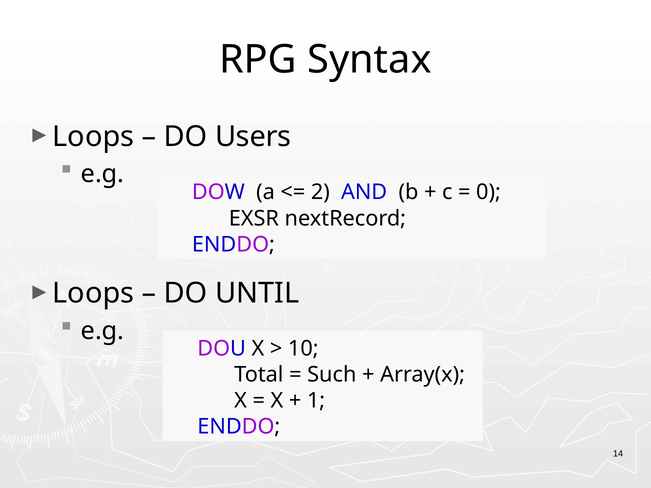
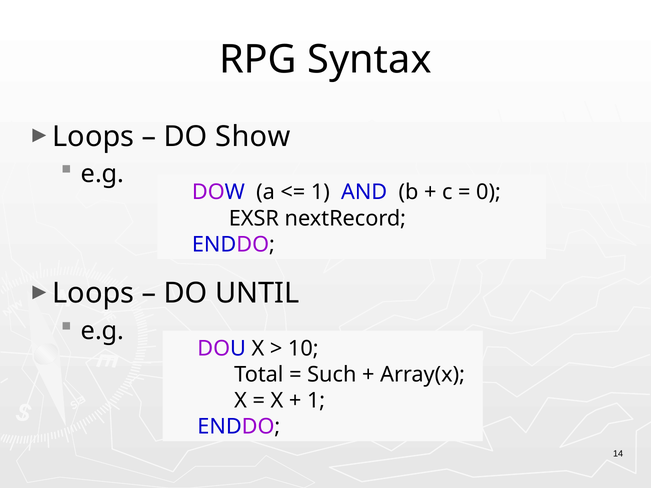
Users: Users -> Show
2 at (320, 192): 2 -> 1
